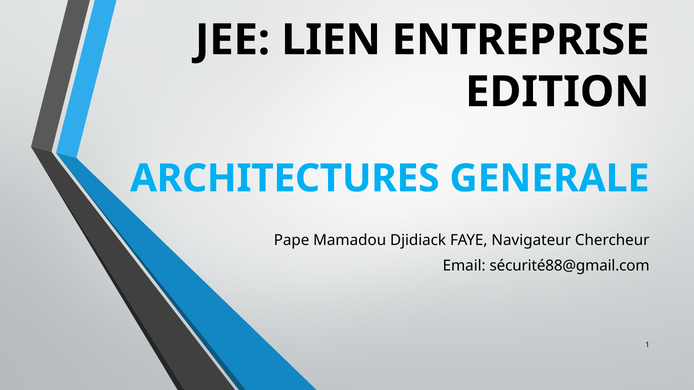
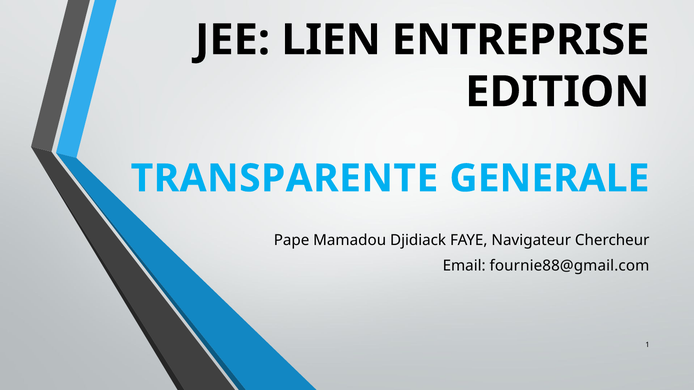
ARCHITECTURES: ARCHITECTURES -> TRANSPARENTE
sécurité88@gmail.com: sécurité88@gmail.com -> fournie88@gmail.com
